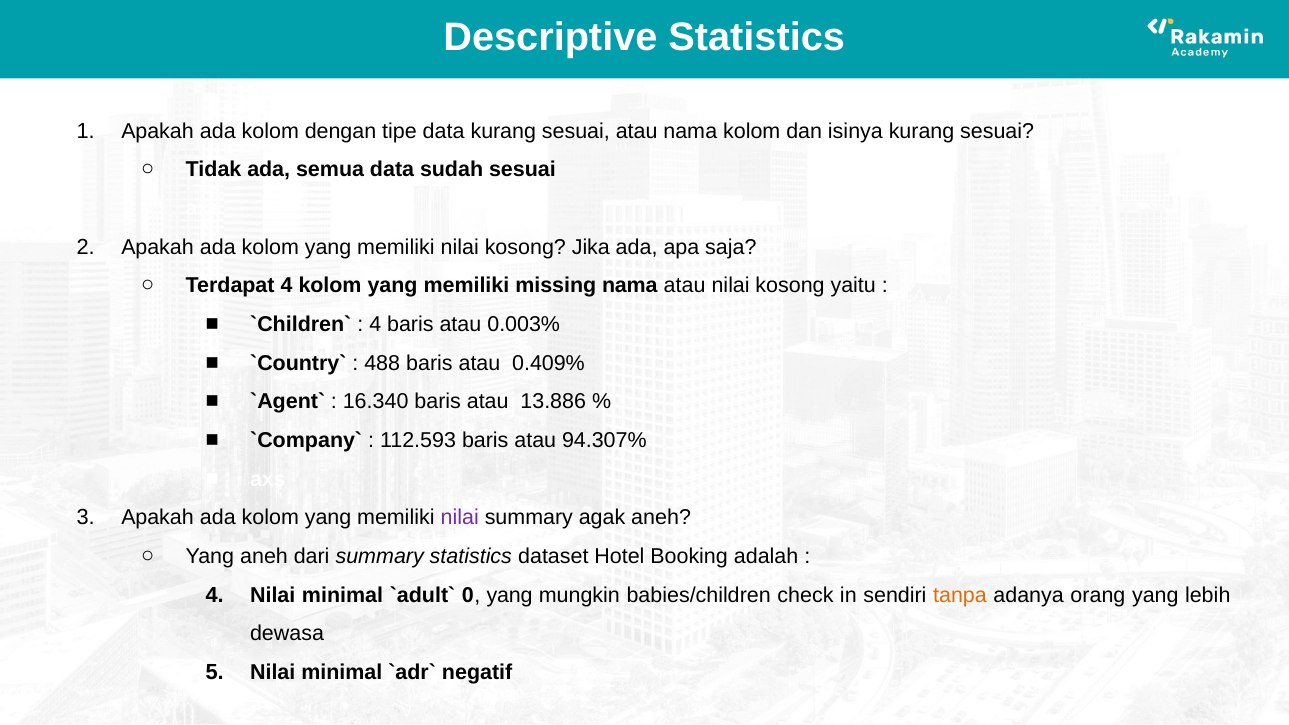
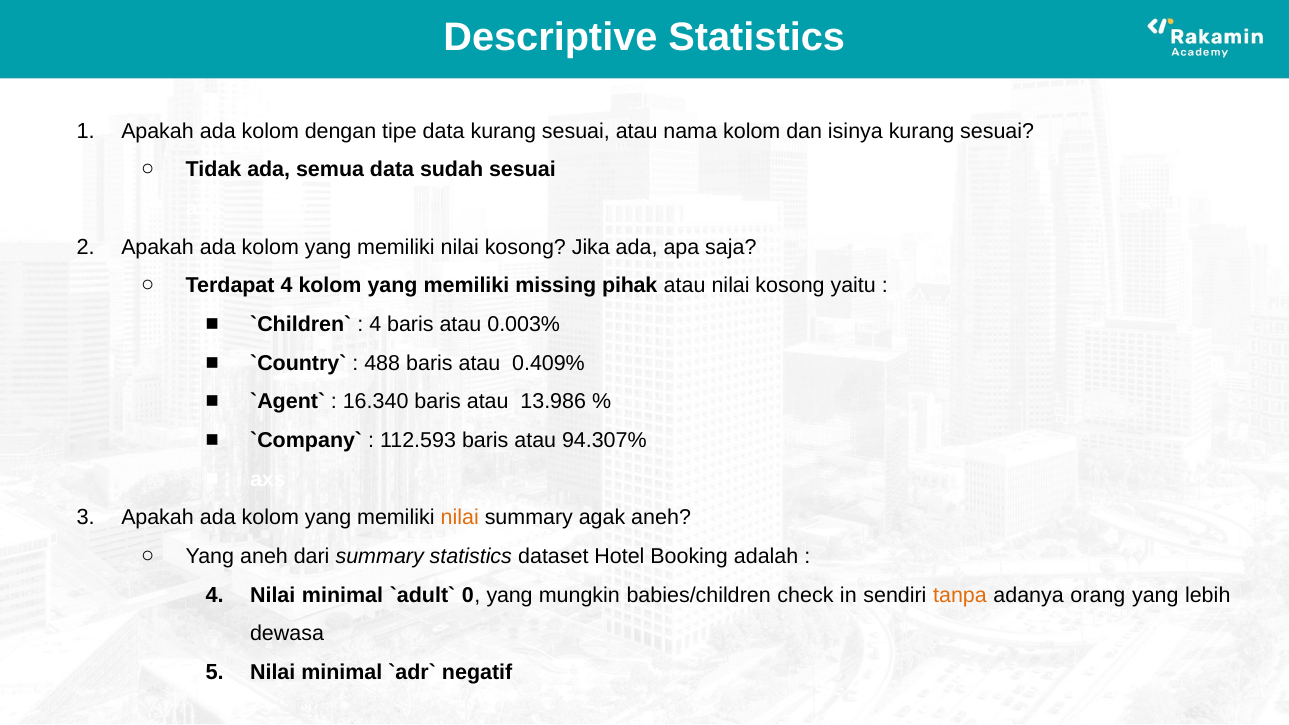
missing nama: nama -> pihak
13.886: 13.886 -> 13.986
nilai at (460, 518) colour: purple -> orange
